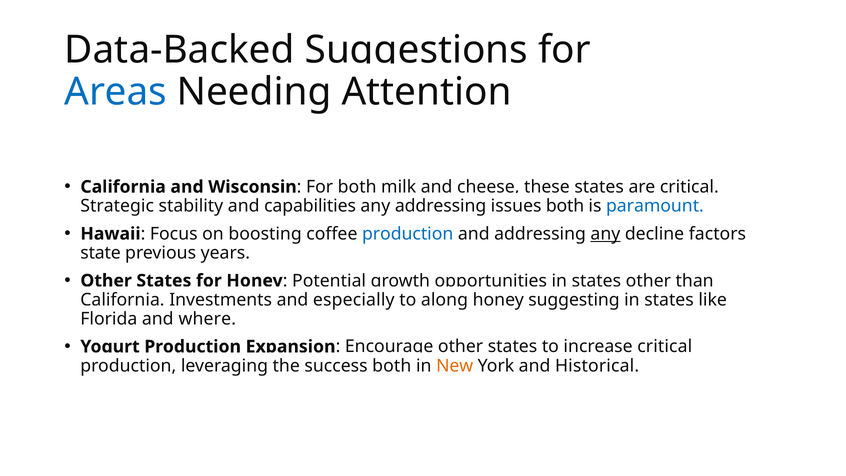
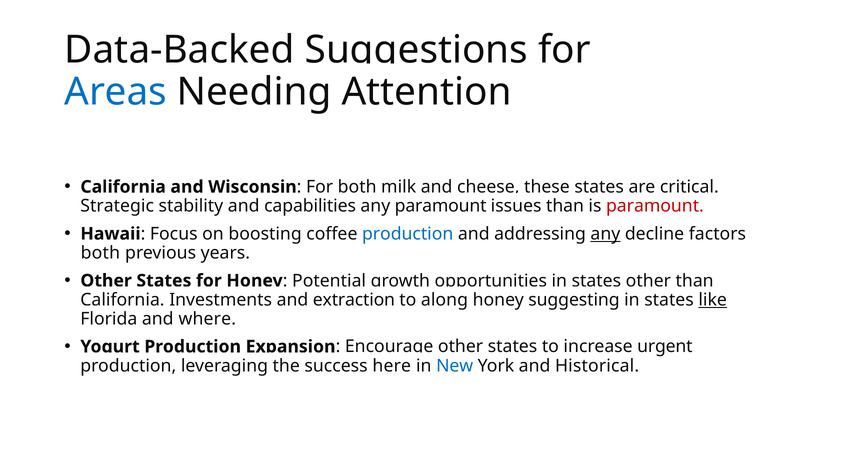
any addressing: addressing -> paramount
issues both: both -> than
paramount at (655, 206) colour: blue -> red
state at (101, 253): state -> both
especially: especially -> extraction
like underline: none -> present
critical at (665, 347): critical -> urgent
success both: both -> here
New colour: orange -> blue
